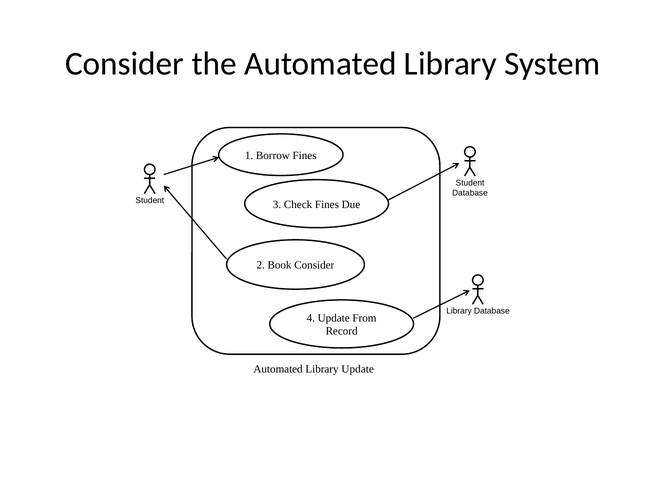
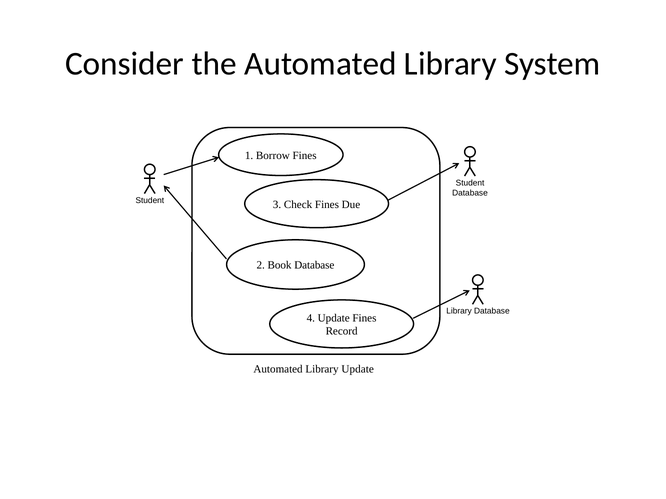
Book Consider: Consider -> Database
Update From: From -> Fines
